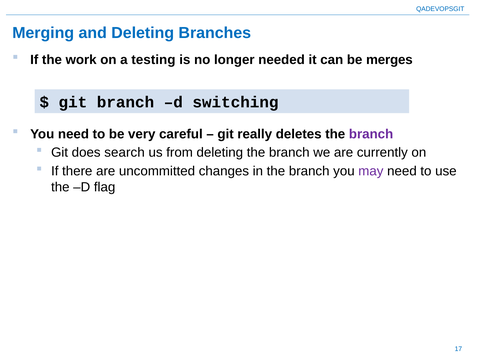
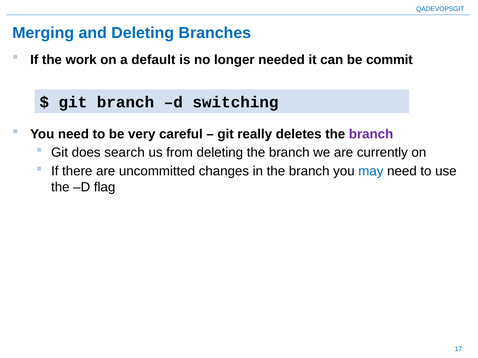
testing: testing -> default
merges: merges -> commit
may colour: purple -> blue
